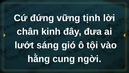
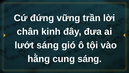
tịnh: tịnh -> trần
cung ngời: ngời -> sáng
